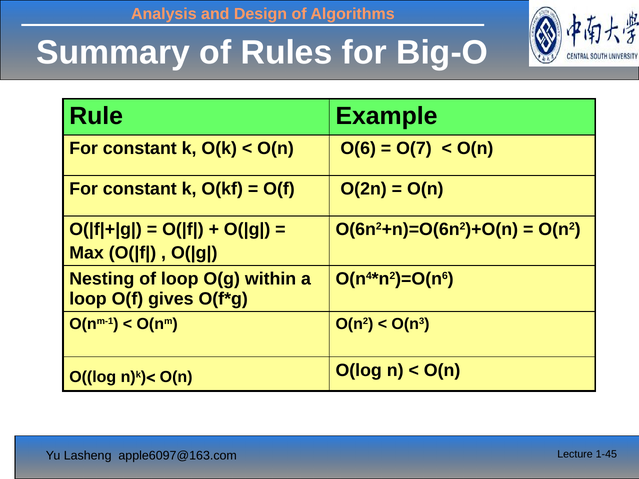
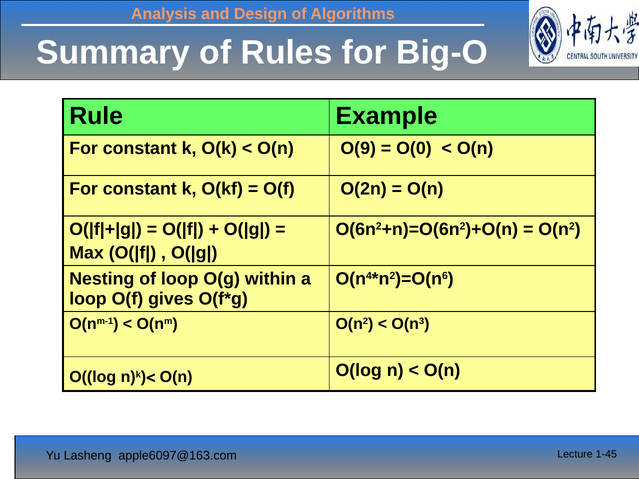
O(6: O(6 -> O(9
O(7: O(7 -> O(0
